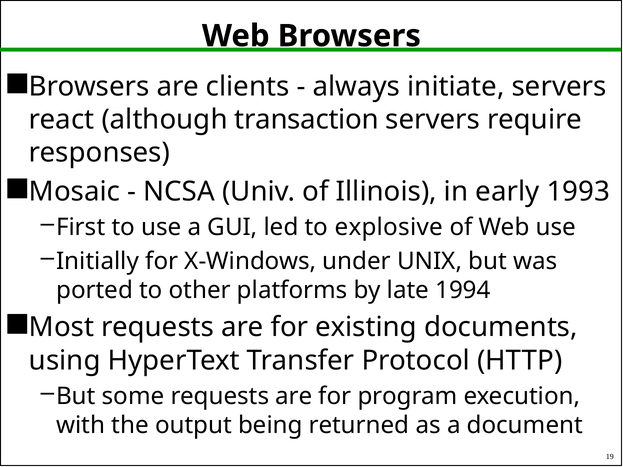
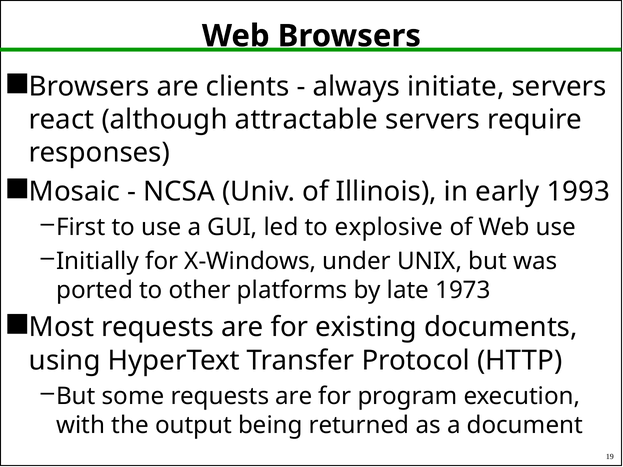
transaction: transaction -> attractable
1994: 1994 -> 1973
